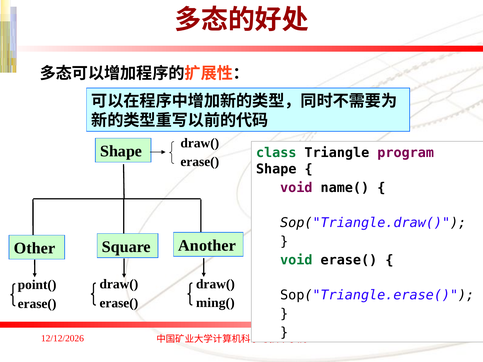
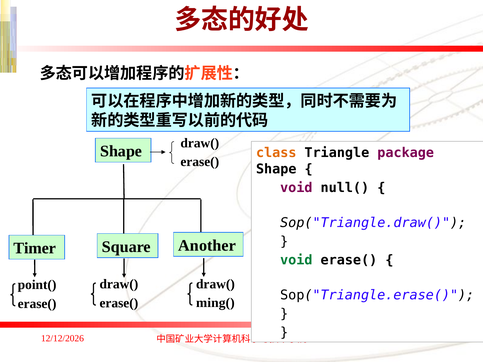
class colour: green -> orange
program: program -> package
name(: name( -> null(
Other: Other -> Timer
